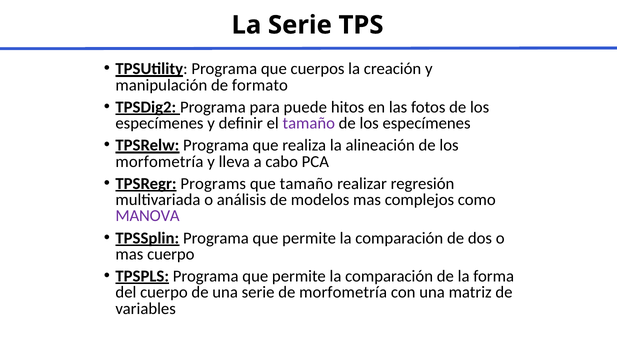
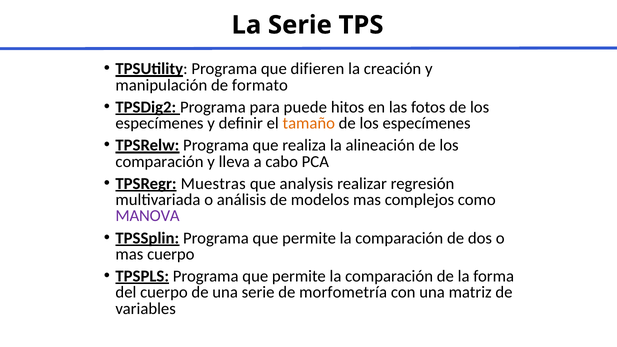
cuerpos: cuerpos -> difieren
tamaño at (309, 123) colour: purple -> orange
morfometría at (159, 162): morfometría -> comparación
Programs: Programs -> Muestras
que tamaño: tamaño -> analysis
